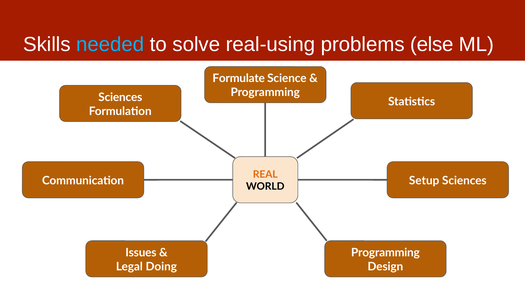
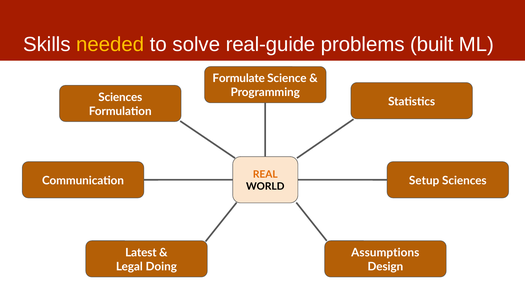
needed colour: light blue -> yellow
real-using: real-using -> real-guide
else: else -> built
Issues: Issues -> Latest
Programming at (385, 253): Programming -> Assumptions
